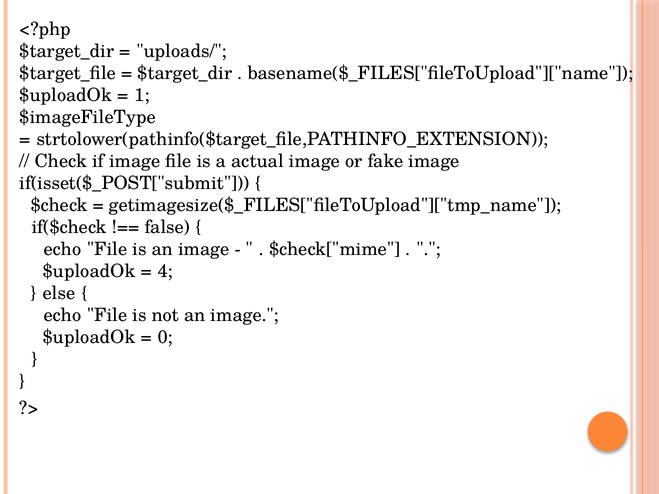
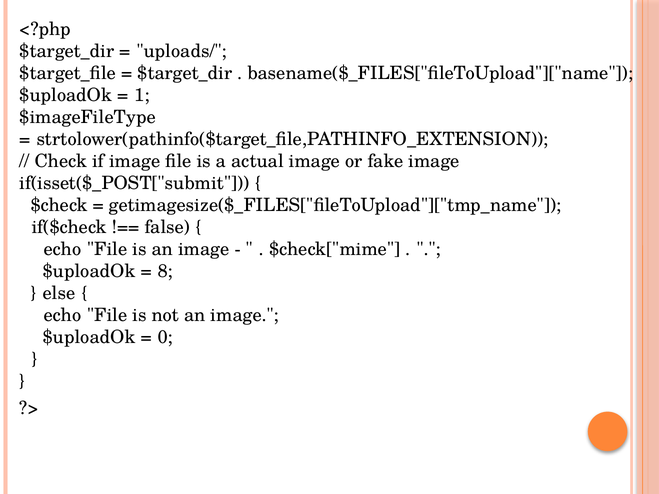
4: 4 -> 8
